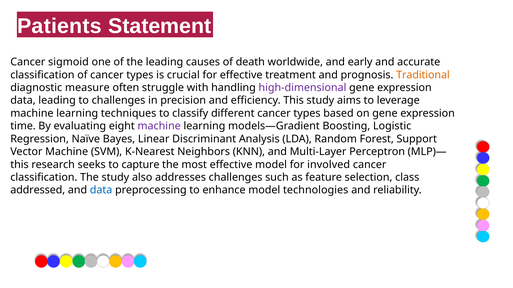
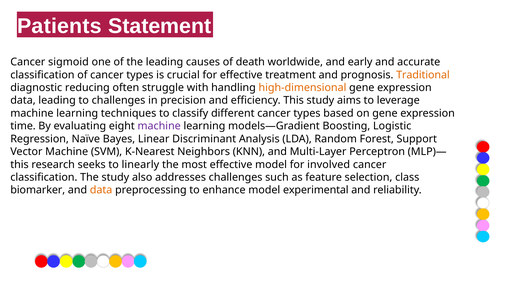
measure: measure -> reducing
high-dimensional colour: purple -> orange
capture: capture -> linearly
addressed: addressed -> biomarker
data at (101, 190) colour: blue -> orange
technologies: technologies -> experimental
